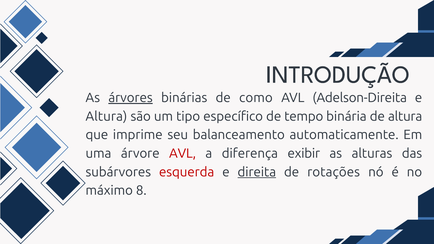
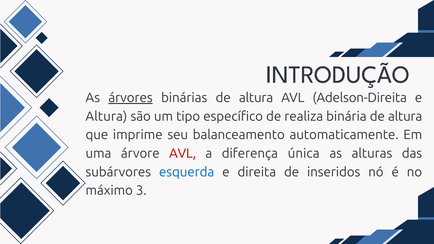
binárias de como: como -> altura
tempo: tempo -> realiza
exibir: exibir -> única
esquerda colour: red -> blue
direita underline: present -> none
rotações: rotações -> inseridos
8: 8 -> 3
